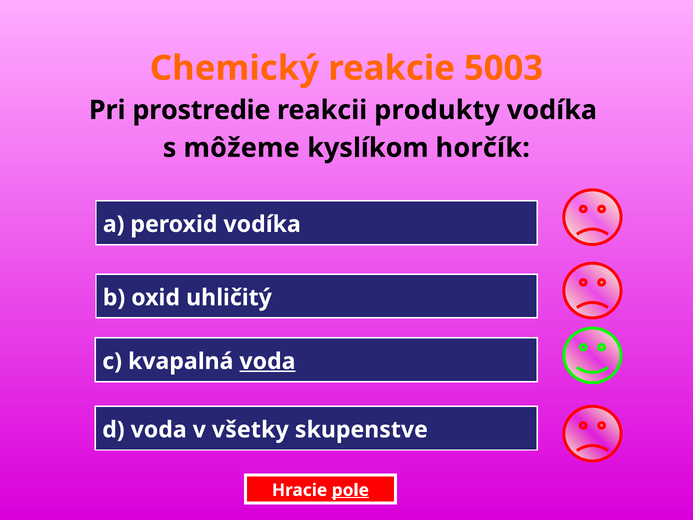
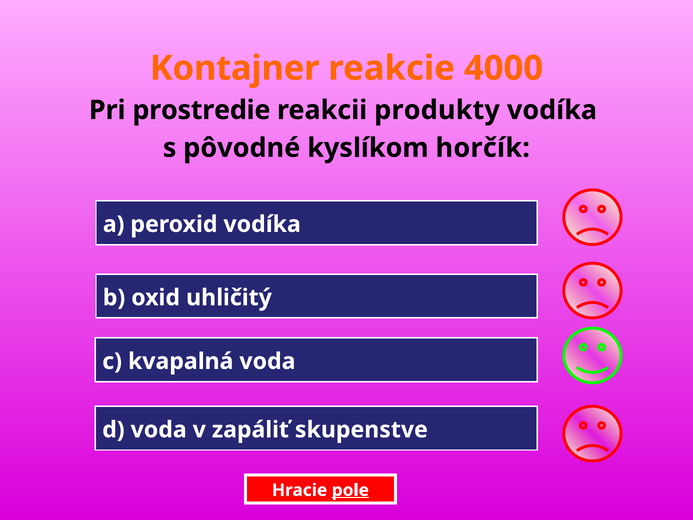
Chemický: Chemický -> Kontajner
5003: 5003 -> 4000
môžeme: môžeme -> pôvodné
voda at (267, 361) underline: present -> none
všetky: všetky -> zapáliť
